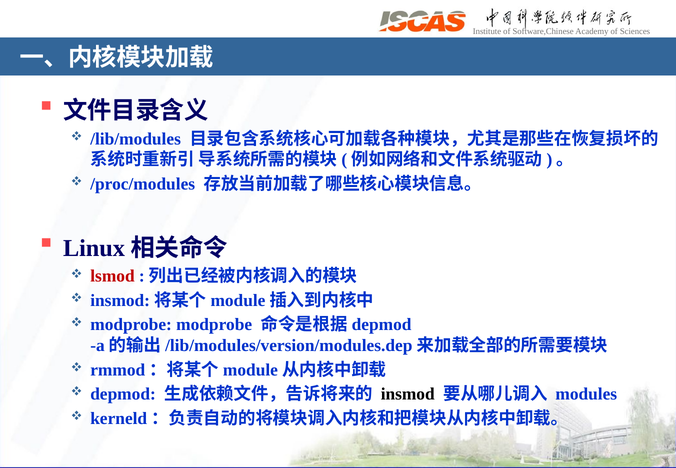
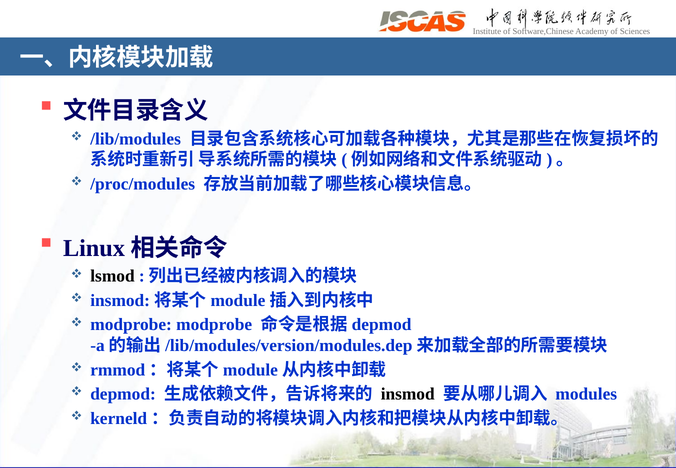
lsmod colour: red -> black
